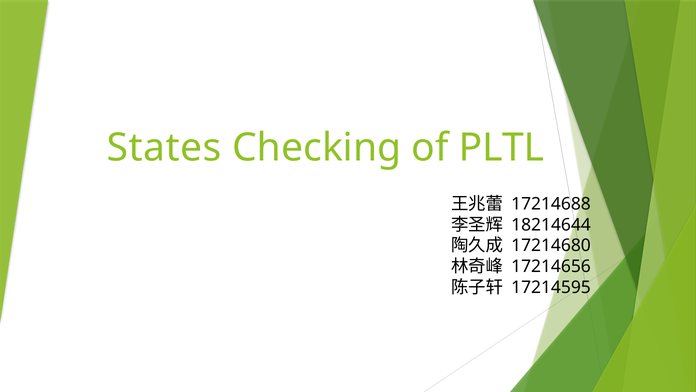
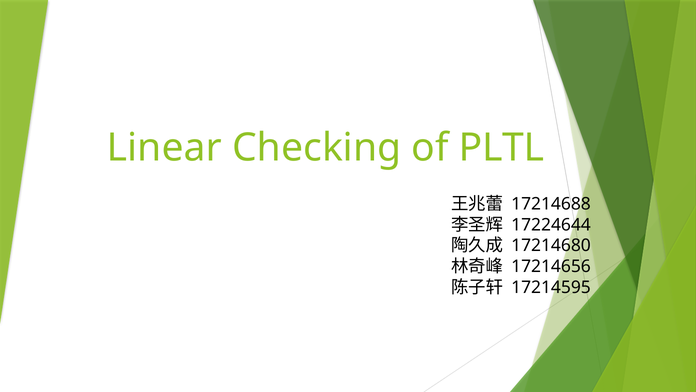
States: States -> Linear
18214644: 18214644 -> 17224644
